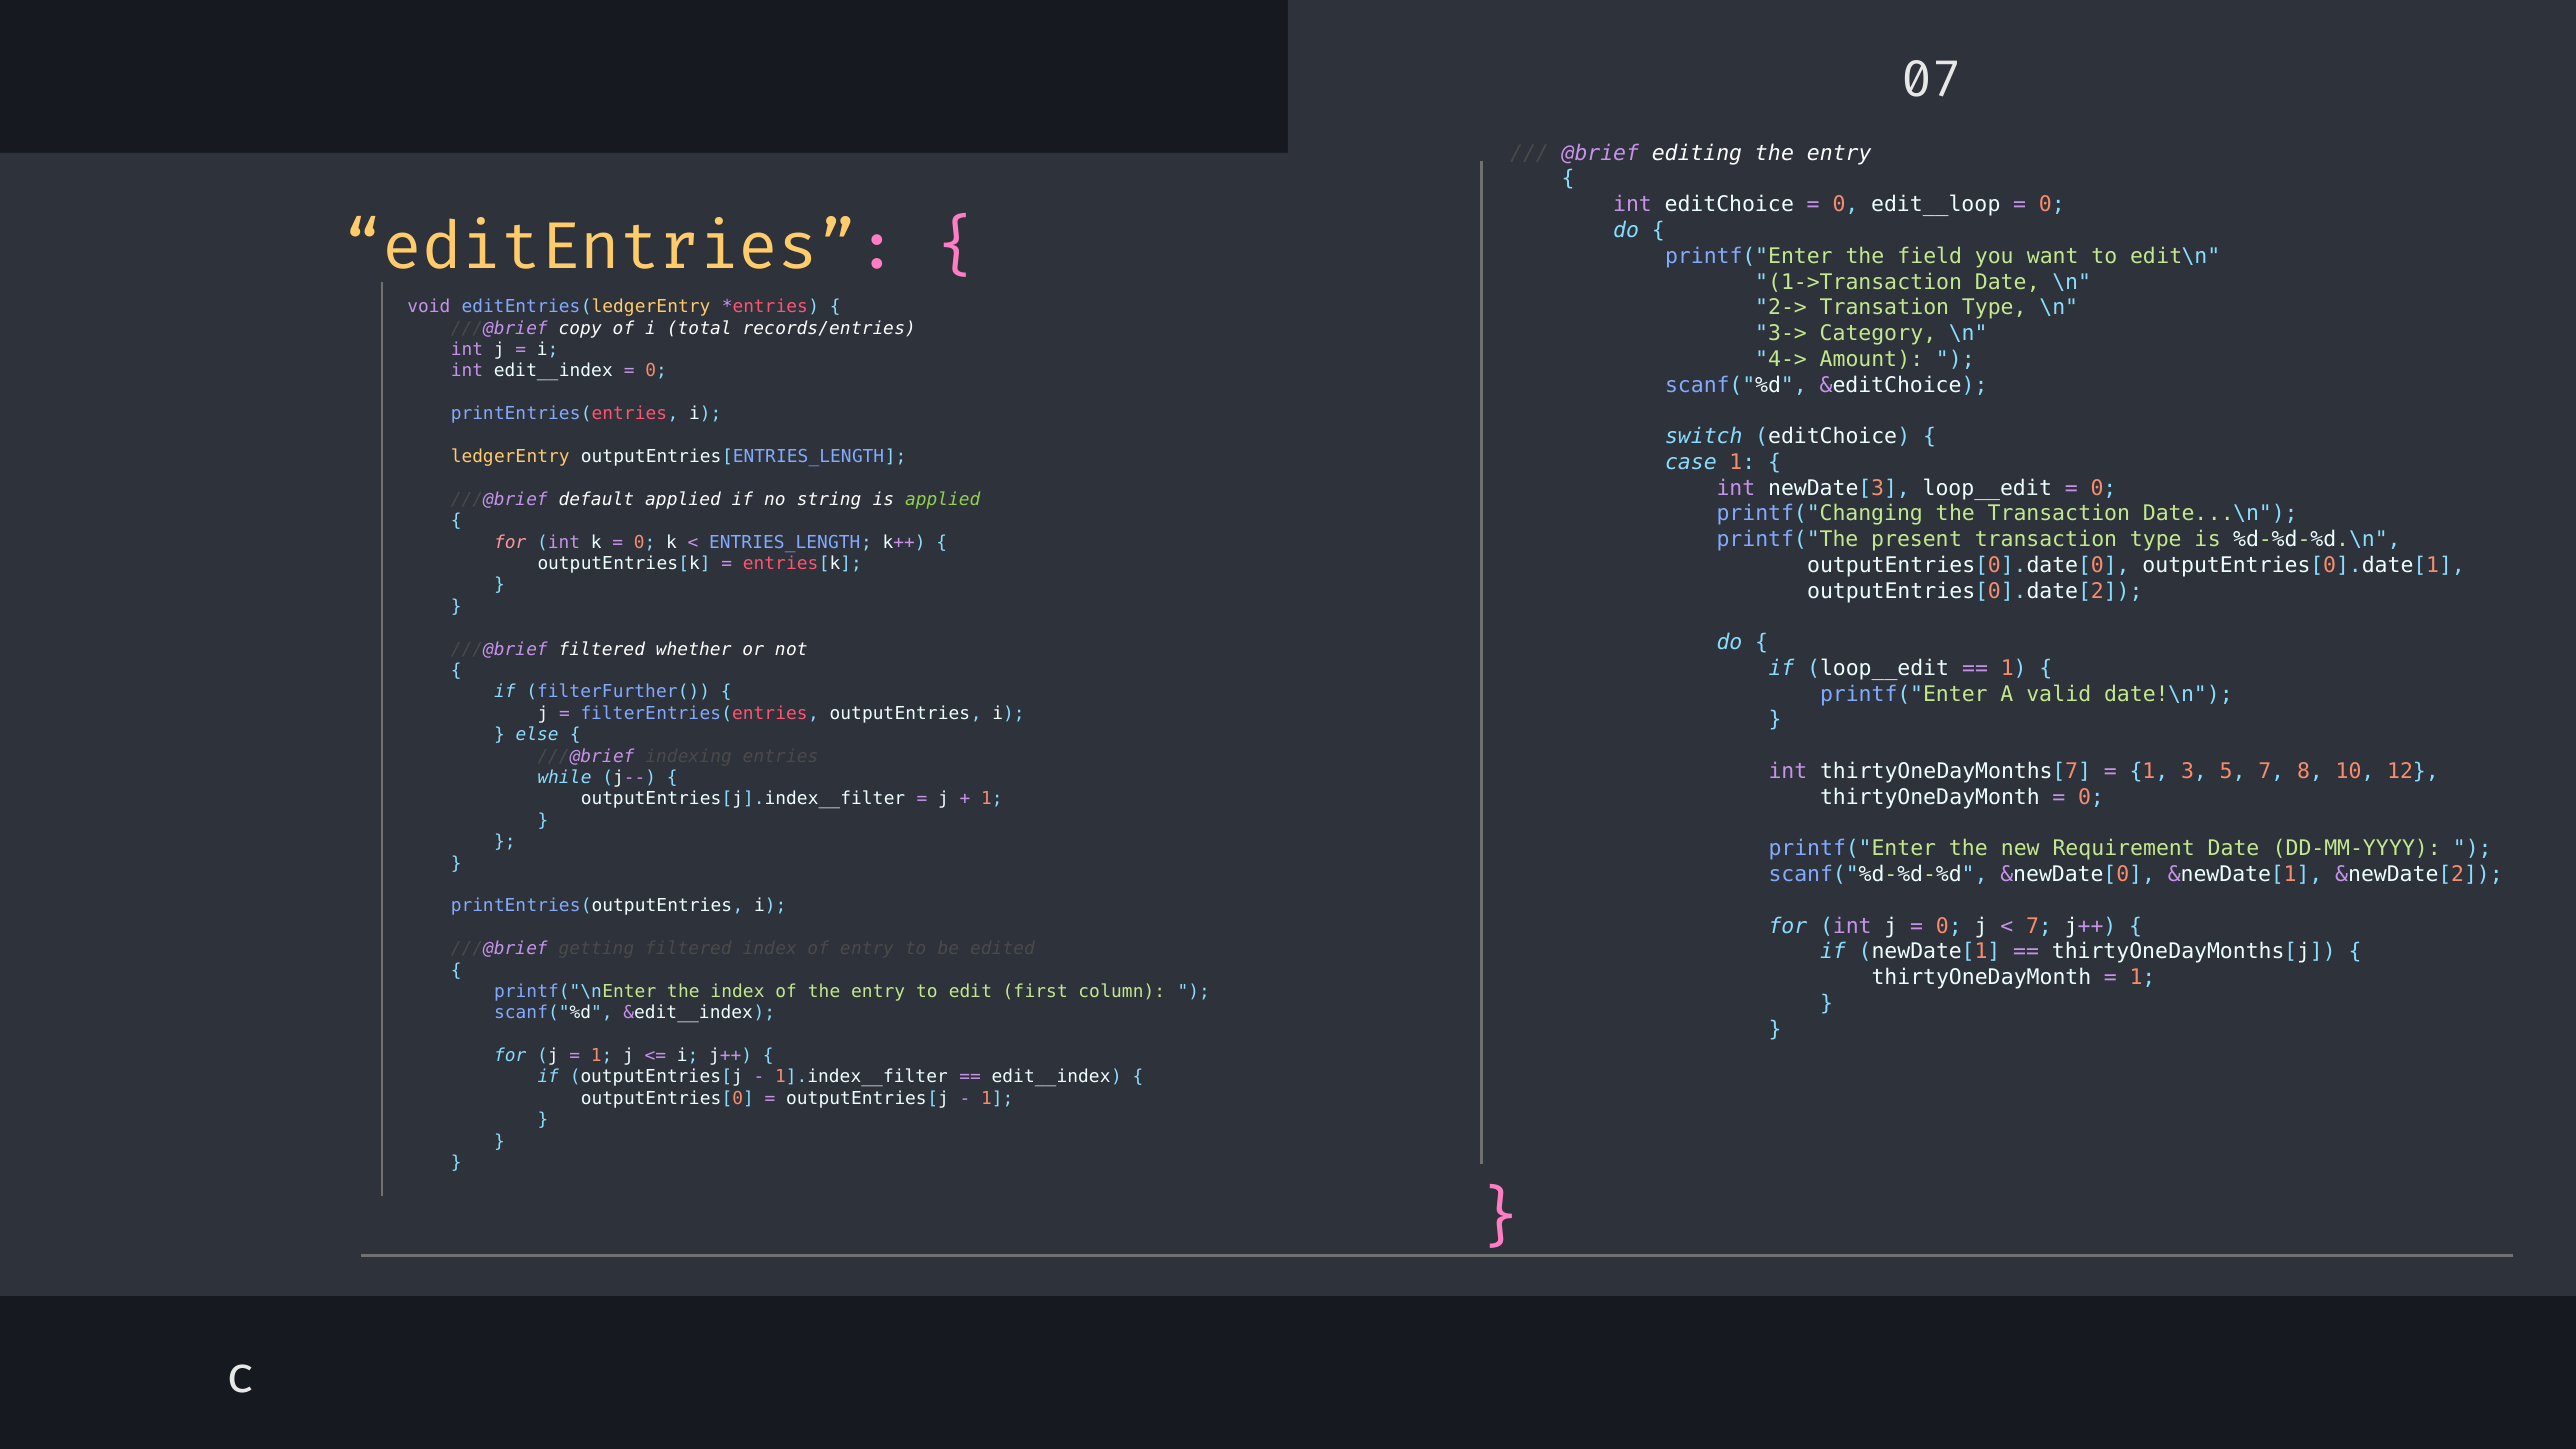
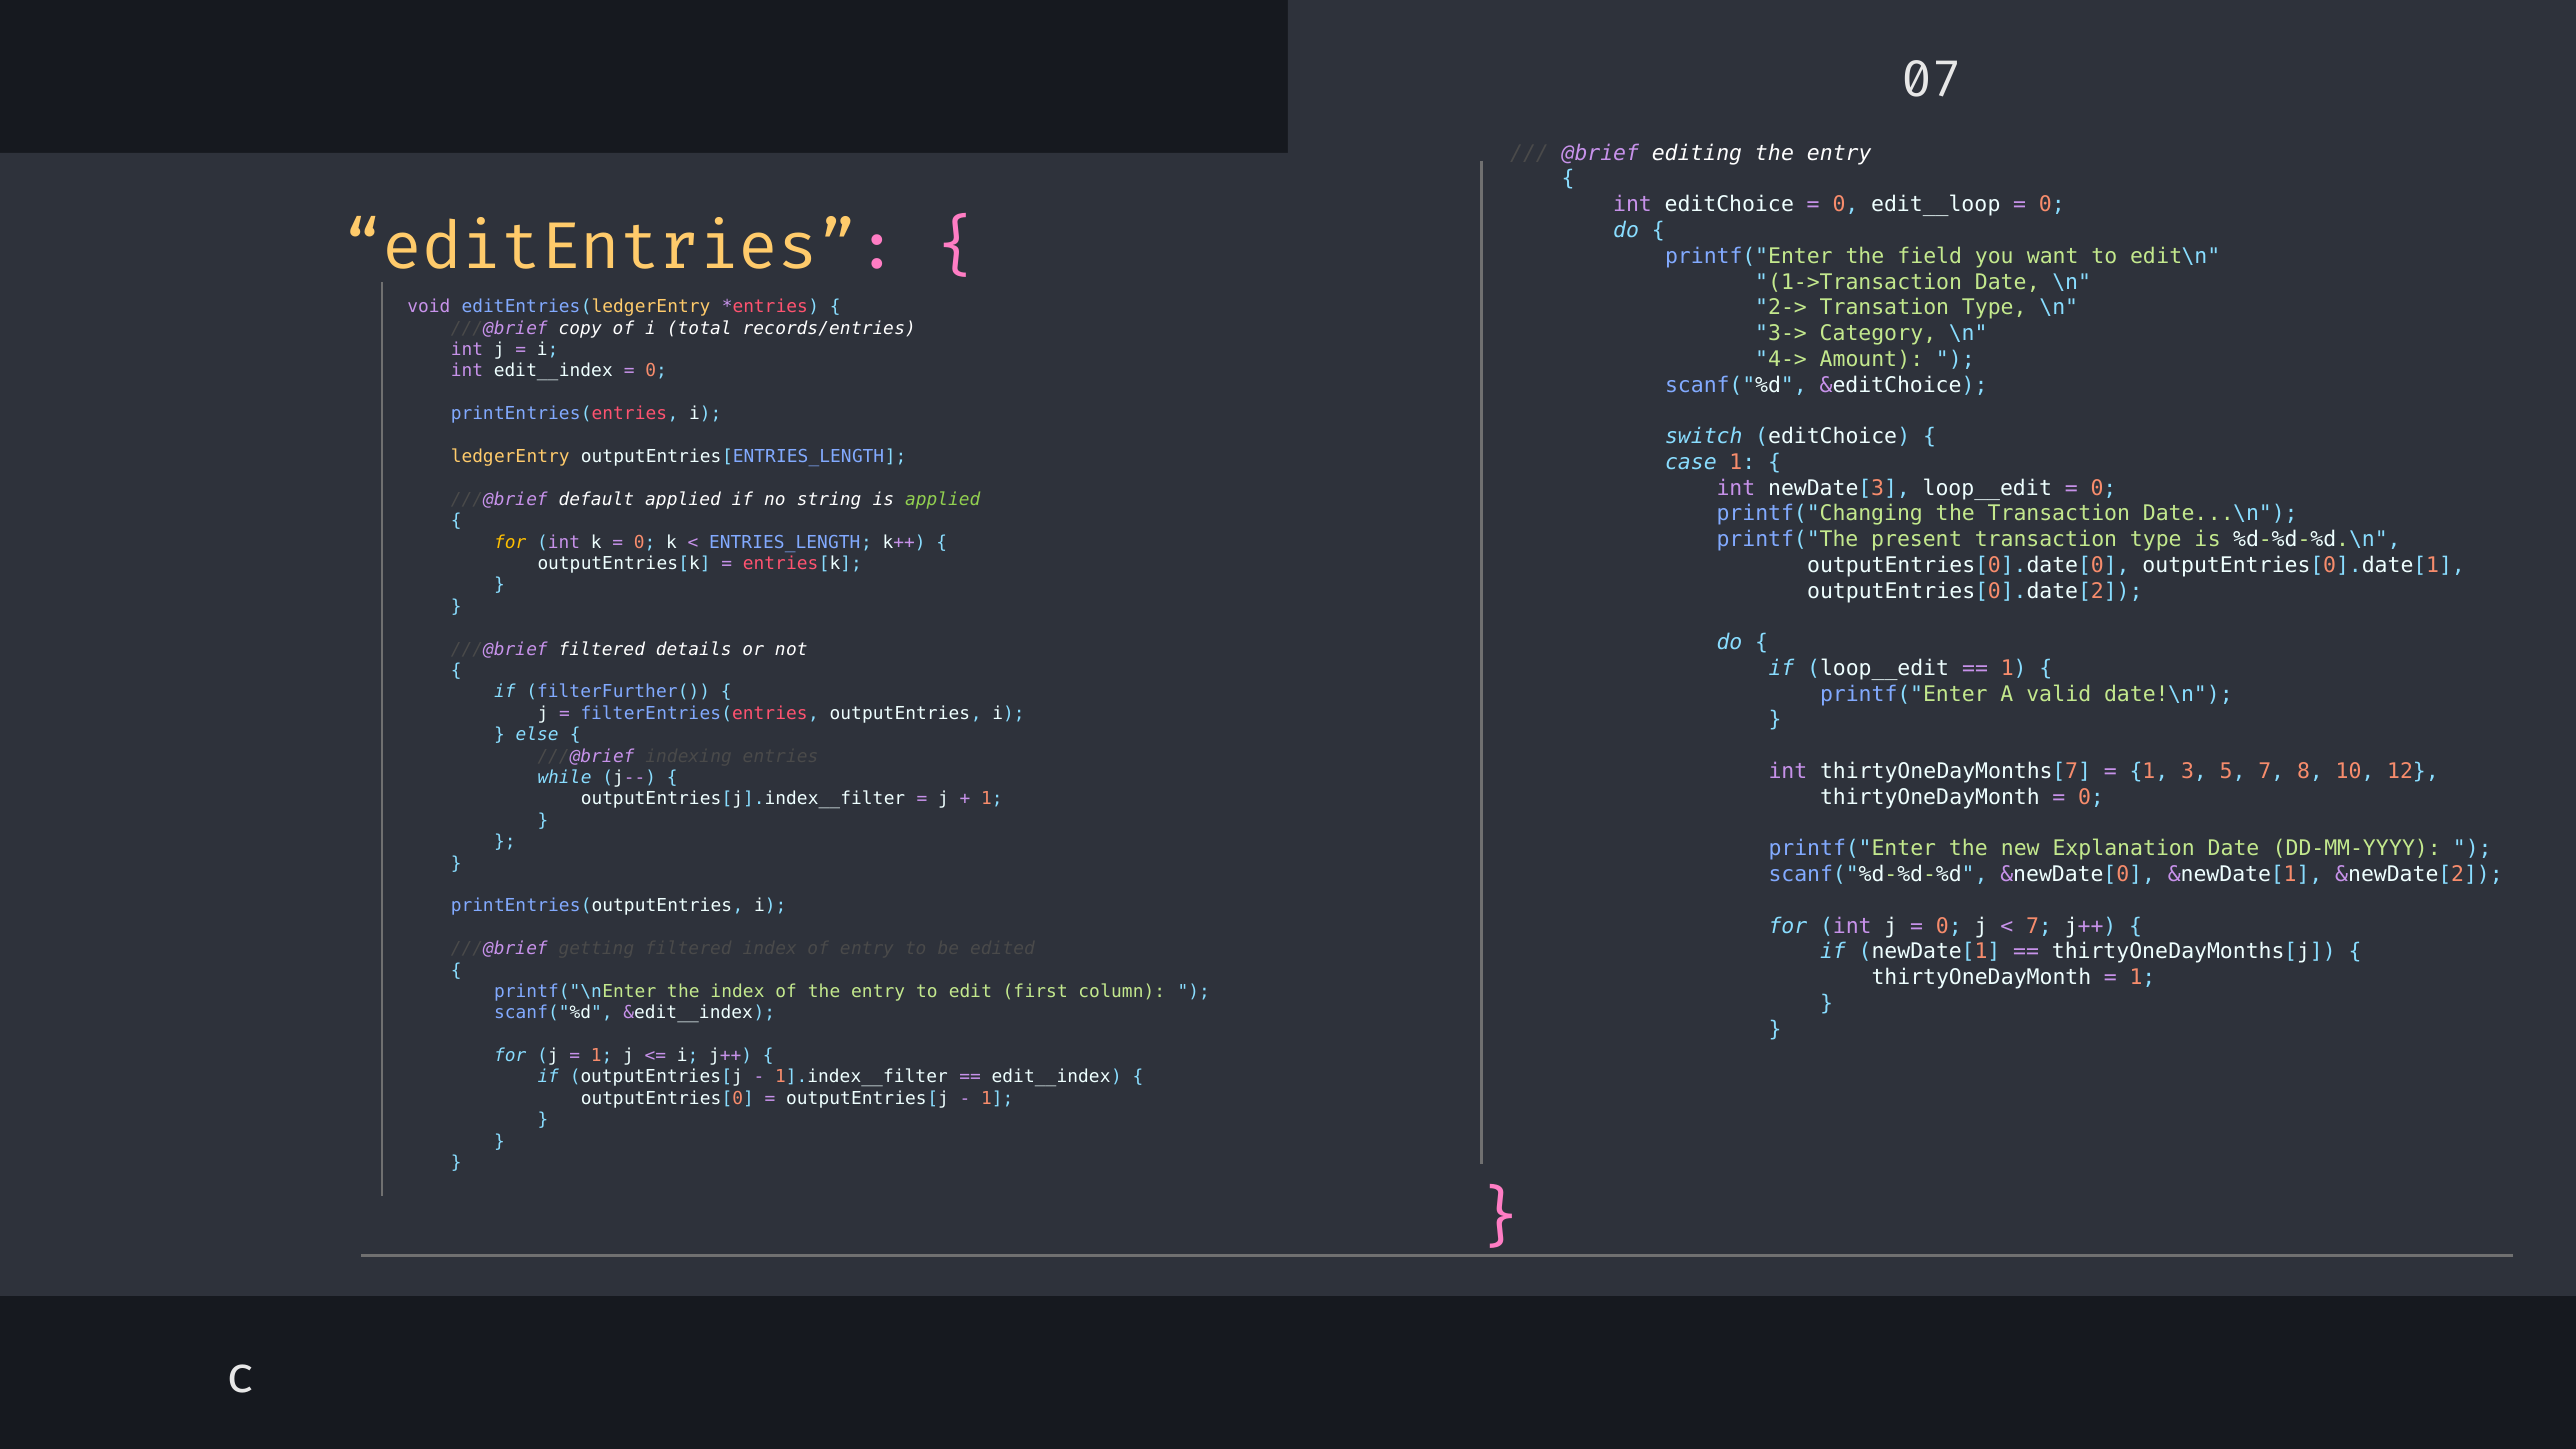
for at (510, 542) colour: pink -> yellow
whether: whether -> details
Requirement: Requirement -> Explanation
